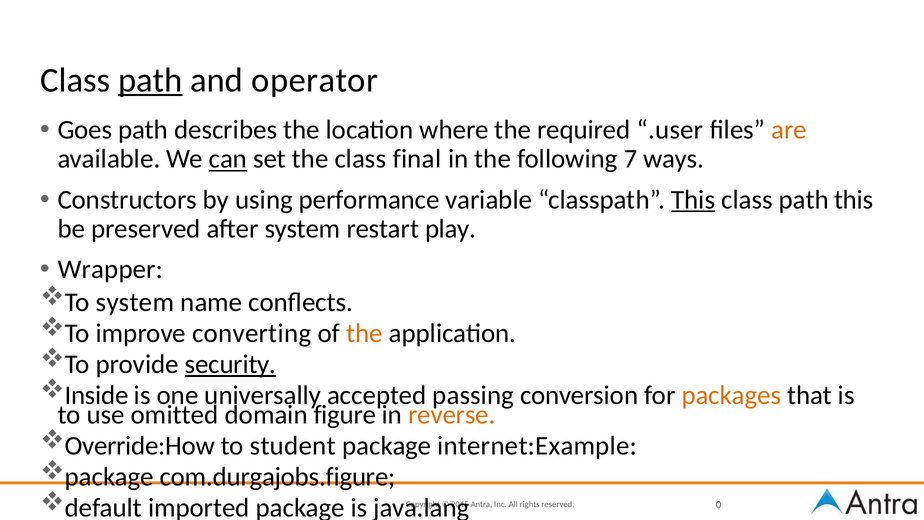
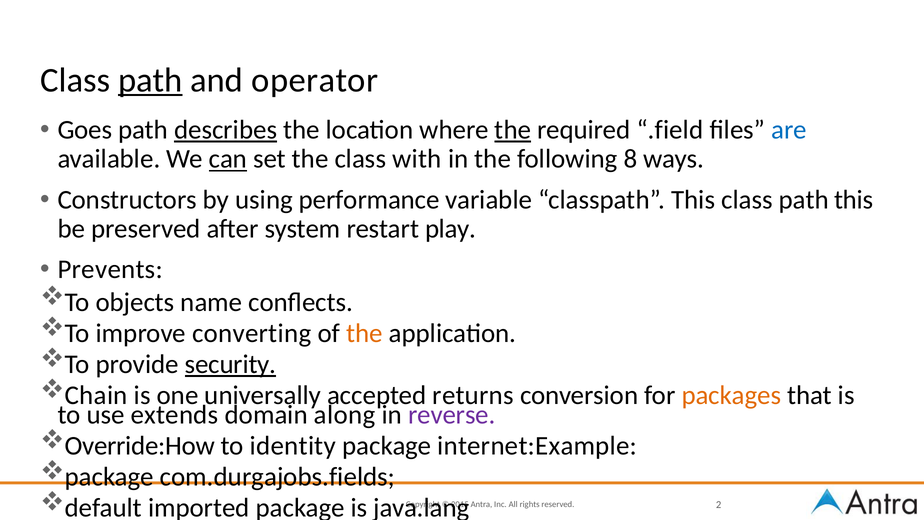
describes underline: none -> present
the at (513, 130) underline: none -> present
.user: .user -> .field
are colour: orange -> blue
final: final -> with
7: 7 -> 8
This at (693, 200) underline: present -> none
Wrapper: Wrapper -> Prevents
To system: system -> objects
Inside: Inside -> Chain
passing: passing -> returns
omitted: omitted -> extends
figure: figure -> along
reverse colour: orange -> purple
student: student -> identity
com.durgajobs.figure: com.durgajobs.figure -> com.durgajobs.fields
0: 0 -> 2
